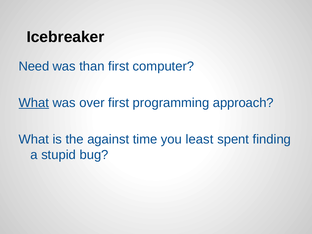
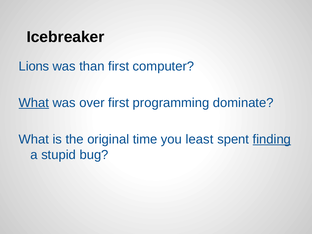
Need: Need -> Lions
approach: approach -> dominate
against: against -> original
finding underline: none -> present
